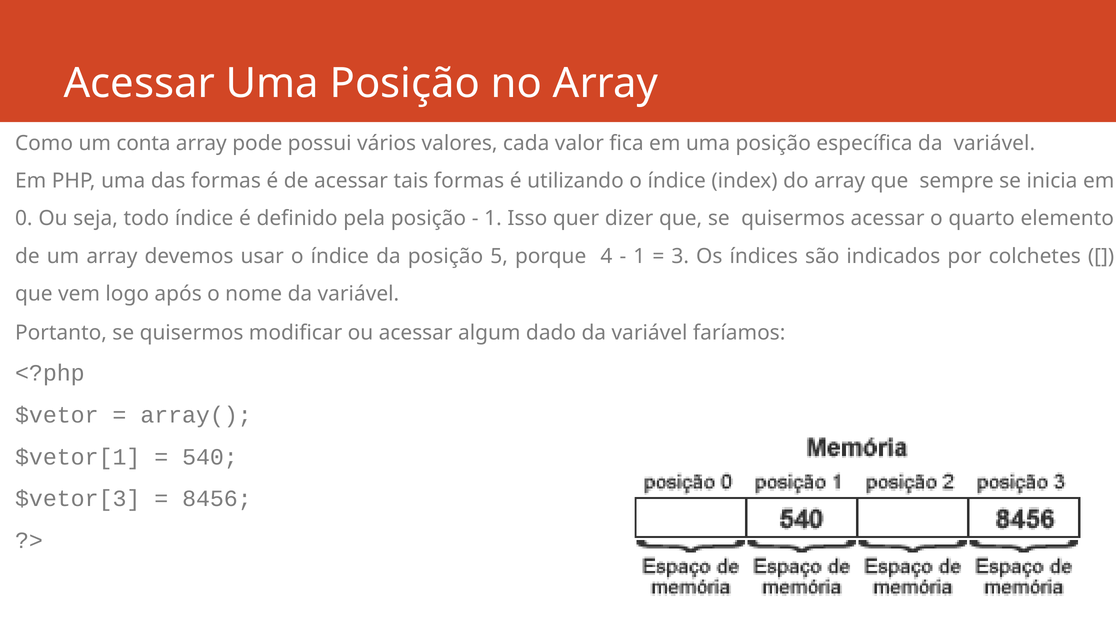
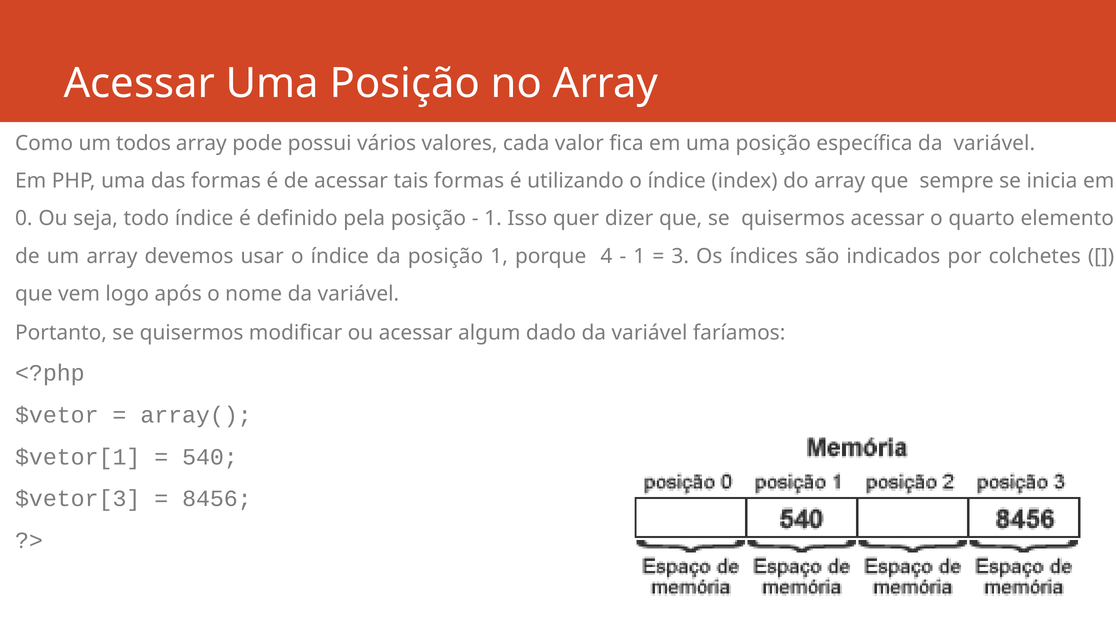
conta: conta -> todos
posição 5: 5 -> 1
